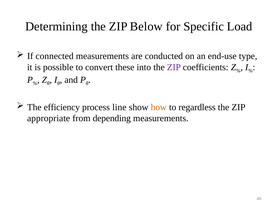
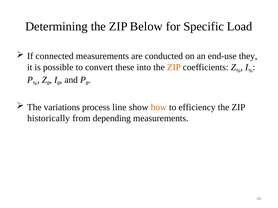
type: type -> they
ZIP at (174, 67) colour: purple -> orange
efficiency: efficiency -> variations
regardless: regardless -> efficiency
appropriate: appropriate -> historically
